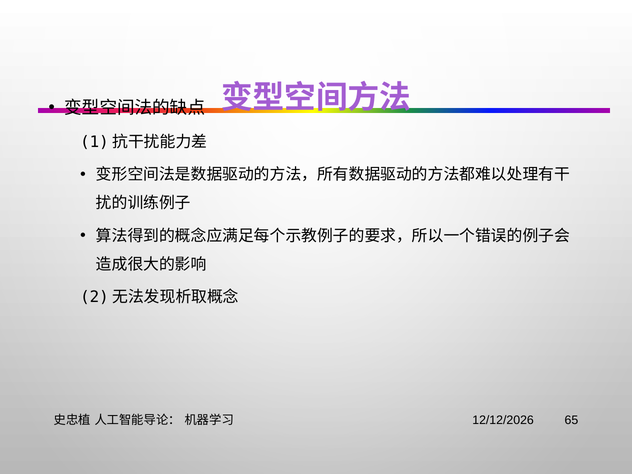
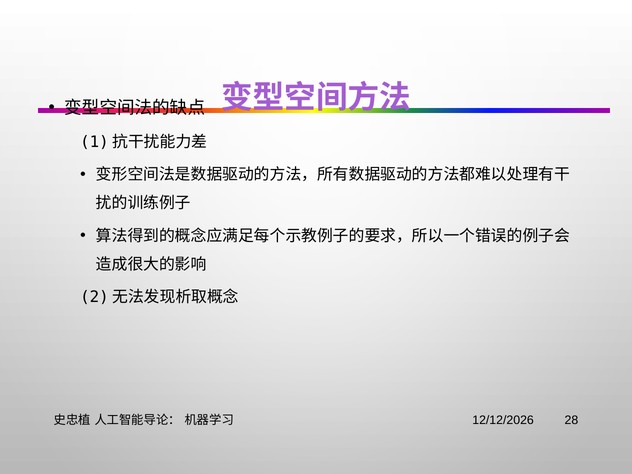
65: 65 -> 28
